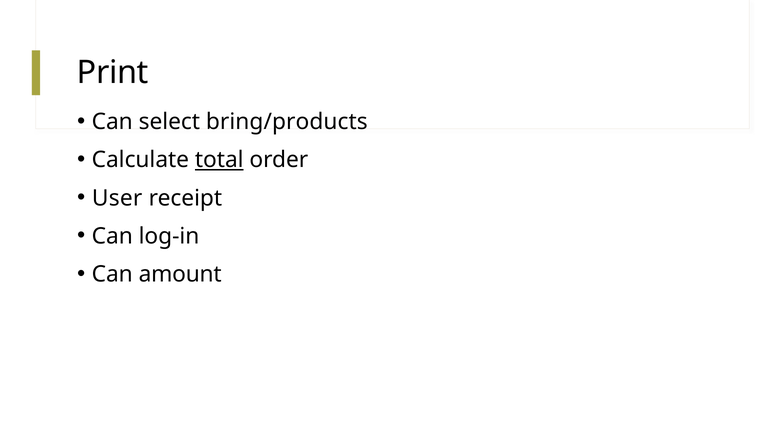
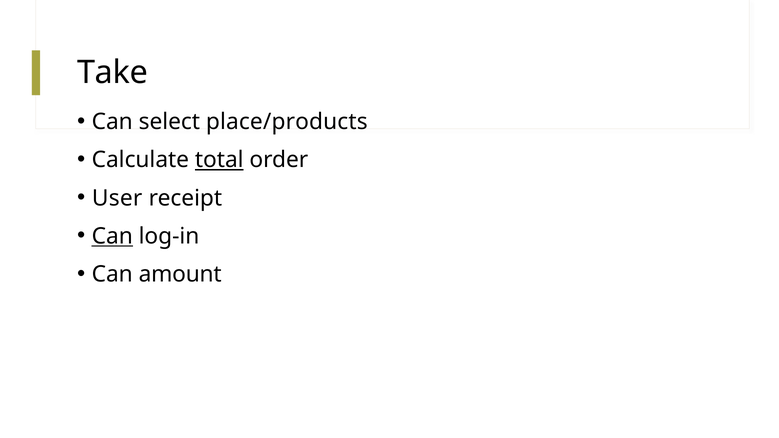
Print: Print -> Take
bring/products: bring/products -> place/products
Can at (112, 236) underline: none -> present
